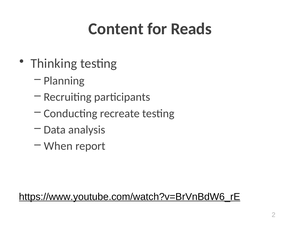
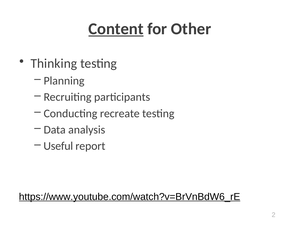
Content underline: none -> present
Reads: Reads -> Other
When: When -> Useful
